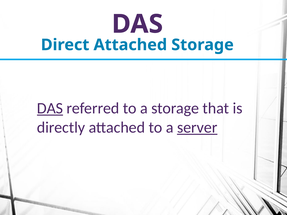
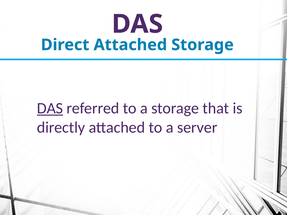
server underline: present -> none
